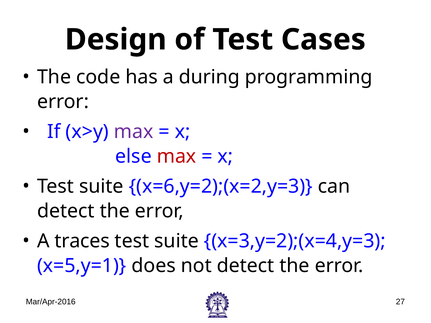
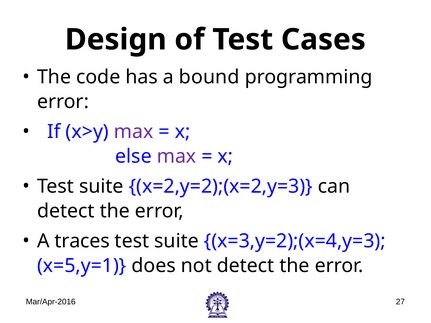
during: during -> bound
max at (177, 156) colour: red -> purple
x=6,y=2);(x=2,y=3: x=6,y=2);(x=2,y=3 -> x=2,y=2);(x=2,y=3
